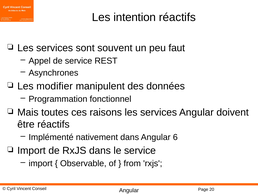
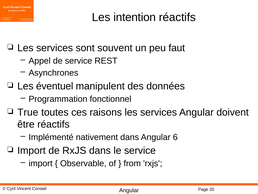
modifier: modifier -> éventuel
Mais: Mais -> True
